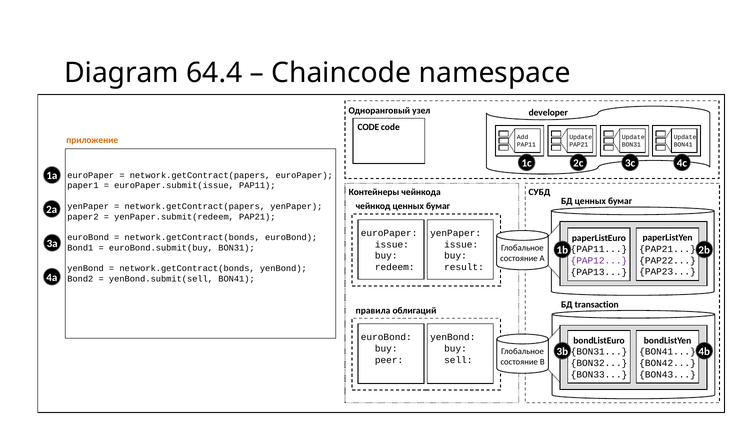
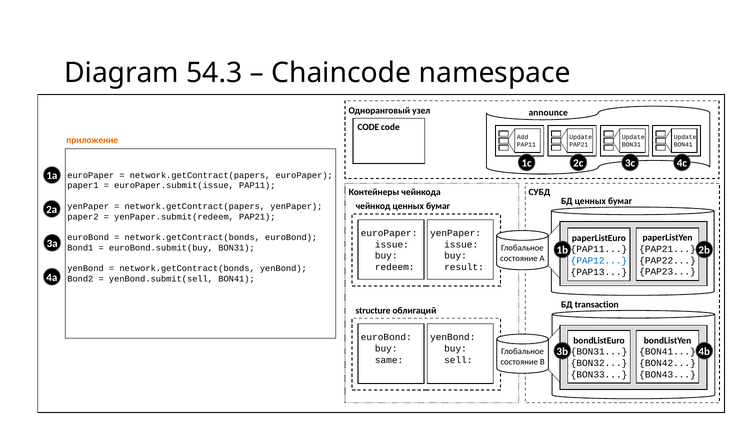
64.4: 64.4 -> 54.3
developer: developer -> announce
PAP12 colour: purple -> blue
правила: правила -> structure
peer: peer -> same
